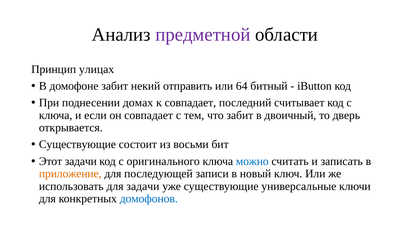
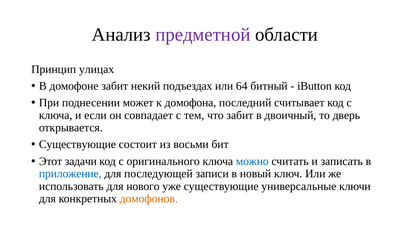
отправить: отправить -> подъездах
домах: домах -> может
к совпадает: совпадает -> домофона
приложение colour: orange -> blue
для задачи: задачи -> нового
домофонов colour: blue -> orange
